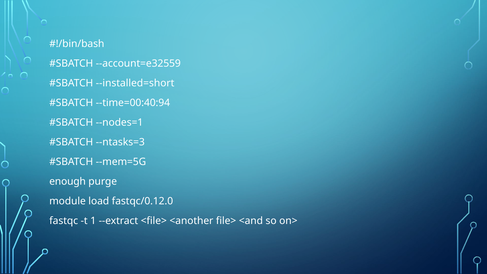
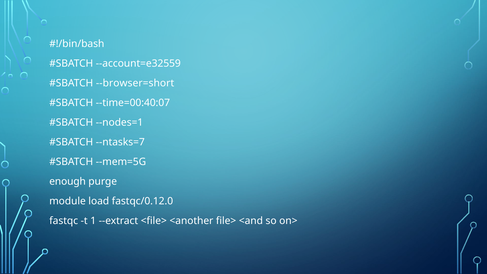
--installed=short: --installed=short -> --browser=short
--time=00:40:94: --time=00:40:94 -> --time=00:40:07
--ntasks=3: --ntasks=3 -> --ntasks=7
